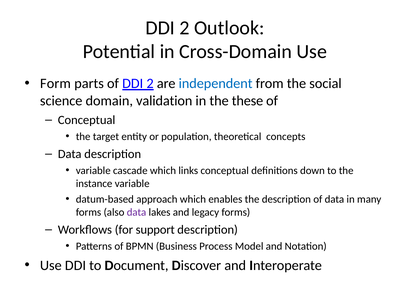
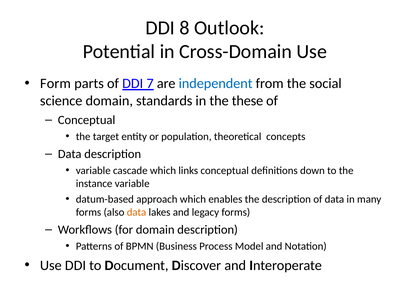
2 at (184, 28): 2 -> 8
of DDI 2: 2 -> 7
validation: validation -> standards
data at (137, 212) colour: purple -> orange
for support: support -> domain
